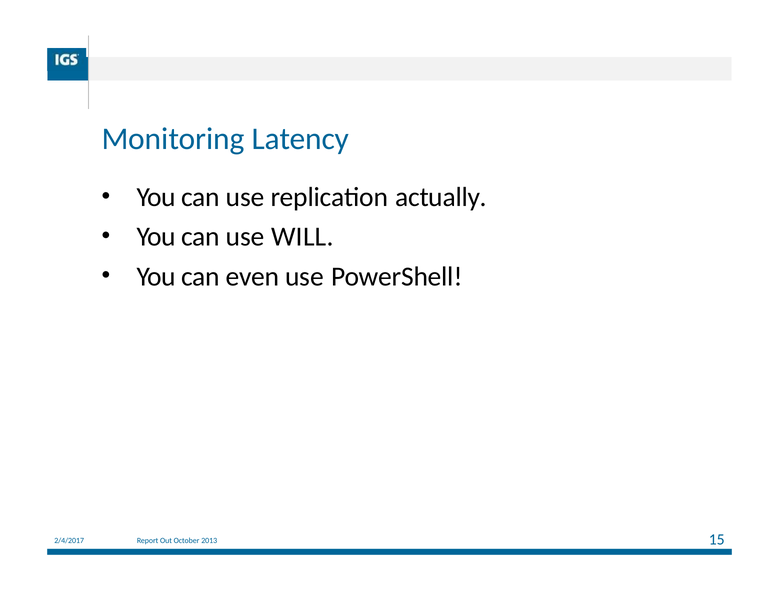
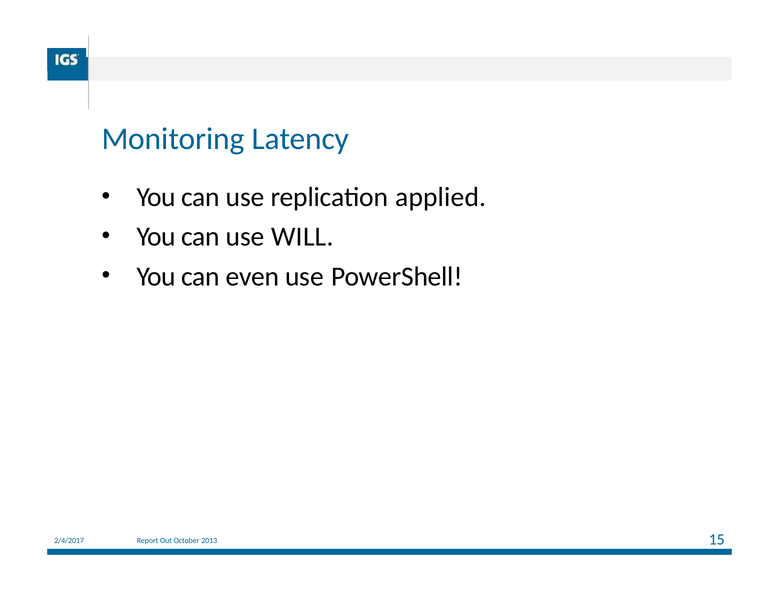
actually: actually -> applied
